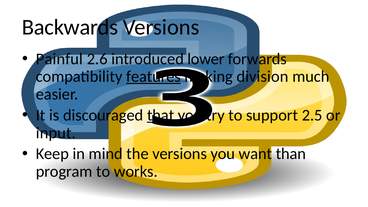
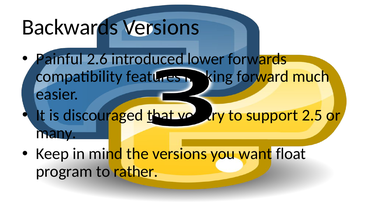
features underline: present -> none
division: division -> forward
input: input -> many
than: than -> float
works: works -> rather
